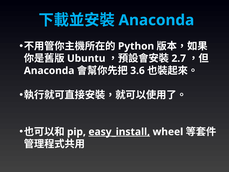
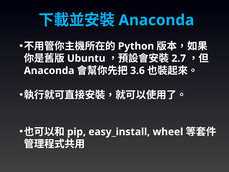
easy_install underline: present -> none
